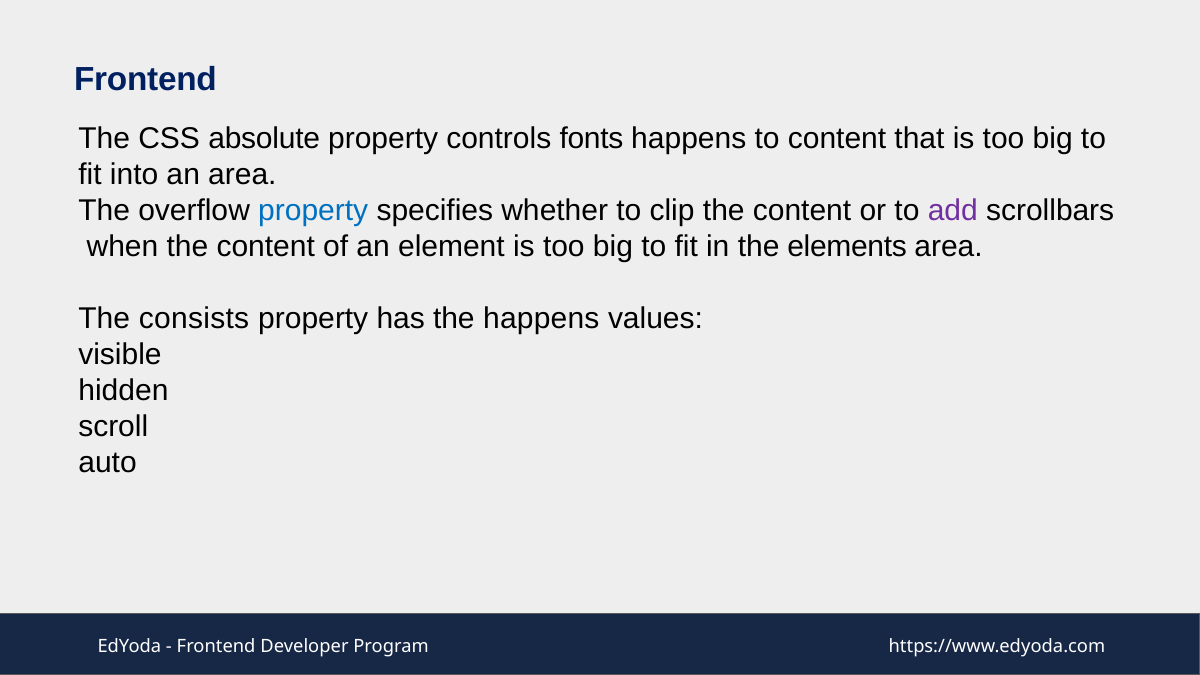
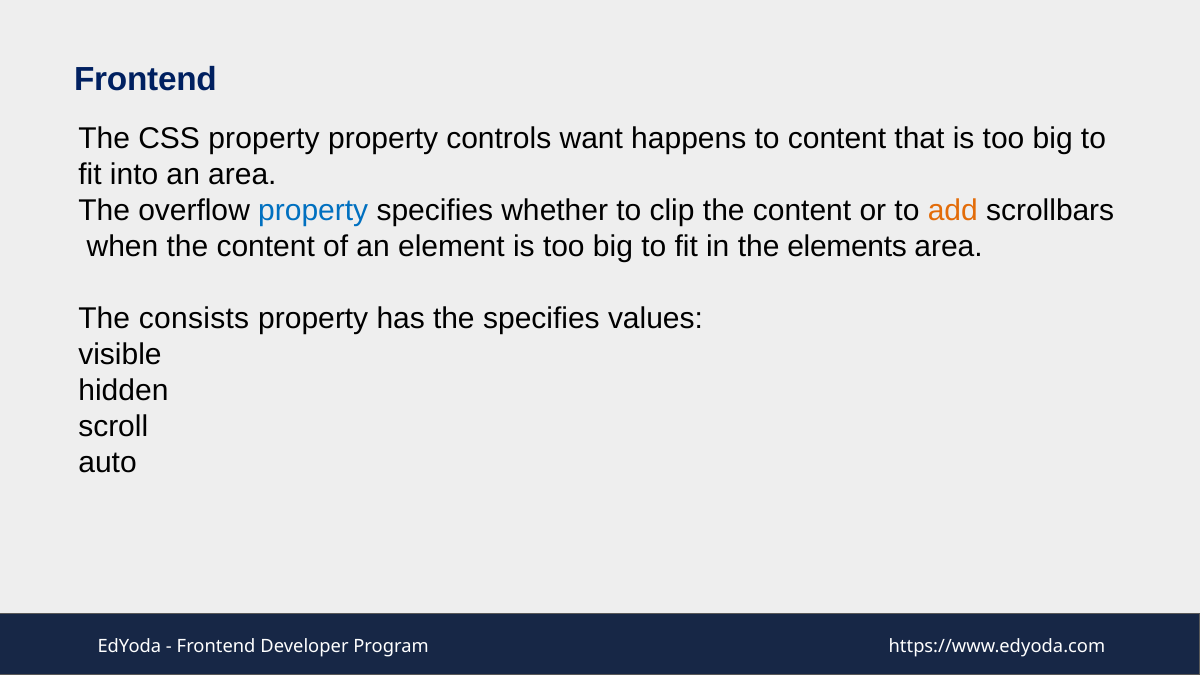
CSS absolute: absolute -> property
fonts: fonts -> want
add colour: purple -> orange
the happens: happens -> specifies
